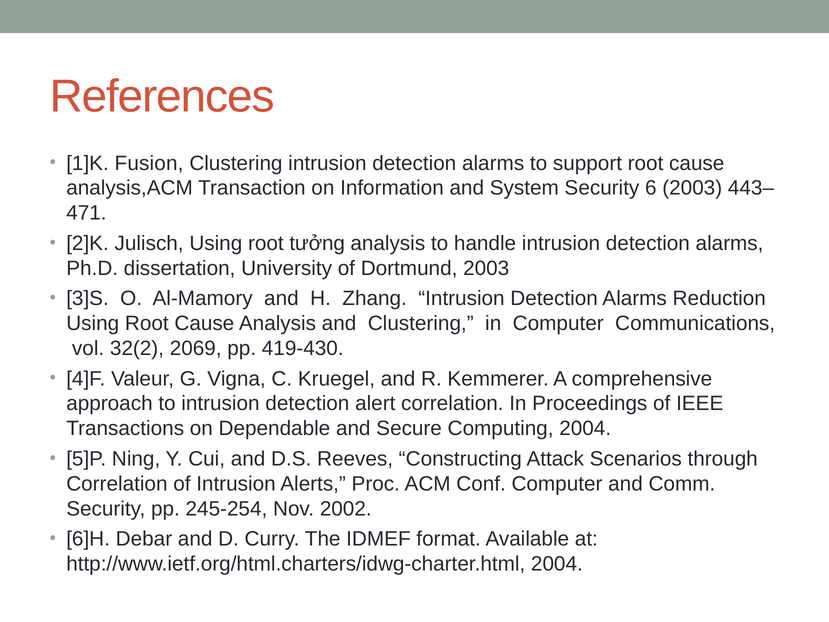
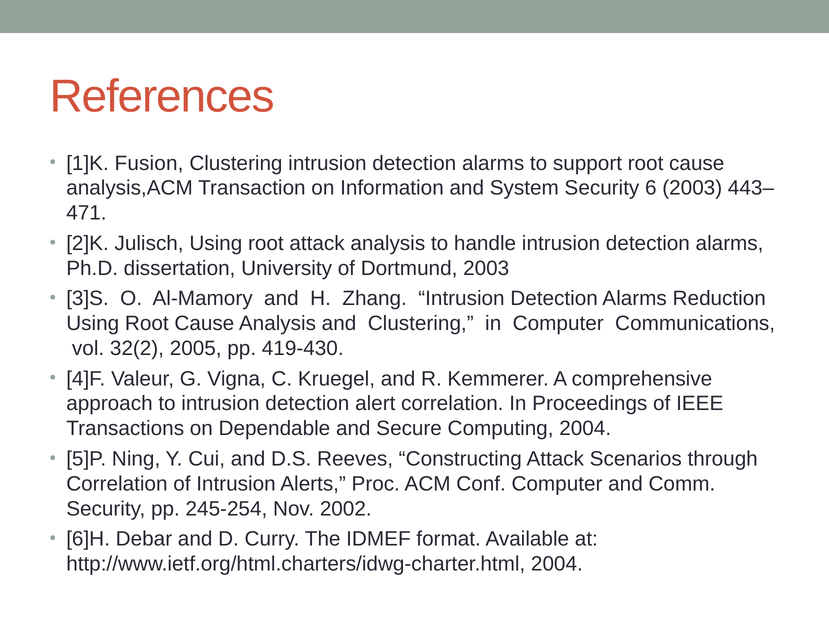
root tưởng: tưởng -> attack
2069: 2069 -> 2005
